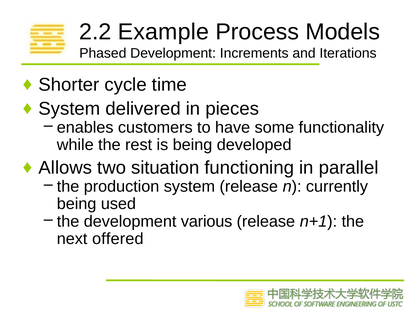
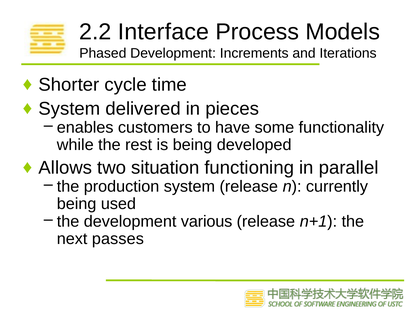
Example: Example -> Interface
offered: offered -> passes
